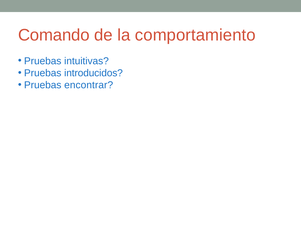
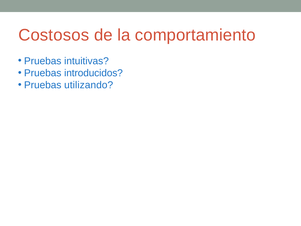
Comando: Comando -> Costosos
encontrar: encontrar -> utilizando
